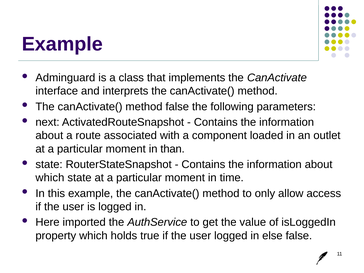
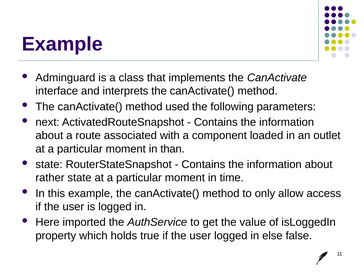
method false: false -> used
which at (50, 178): which -> rather
